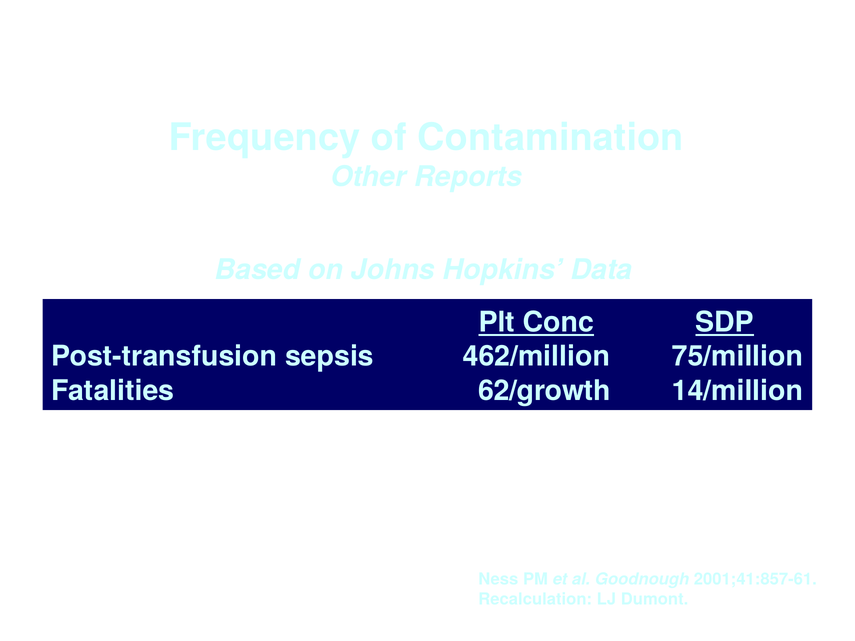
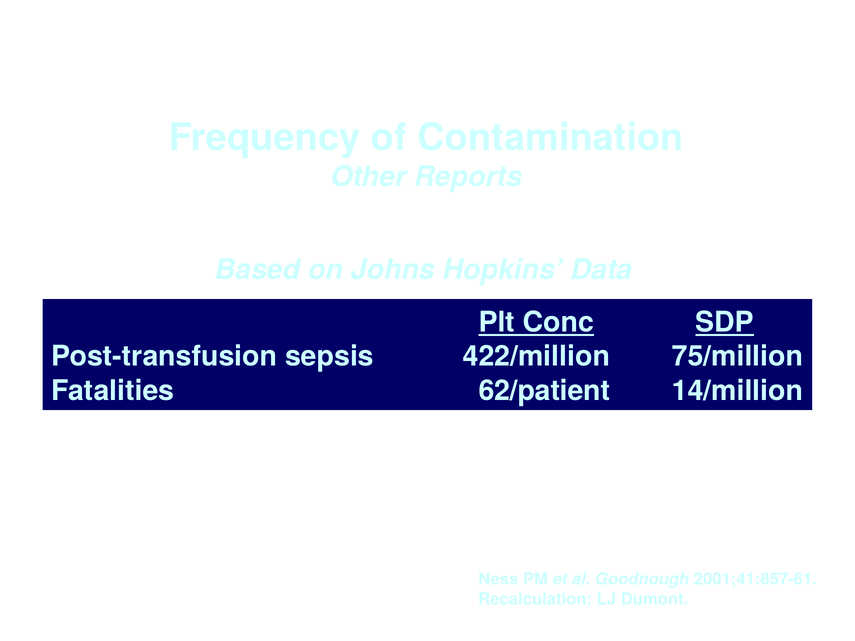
462/million: 462/million -> 422/million
62/growth: 62/growth -> 62/patient
